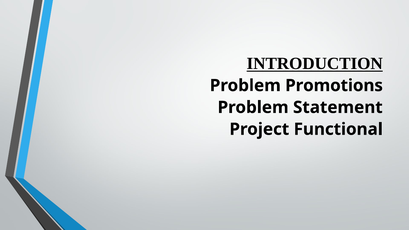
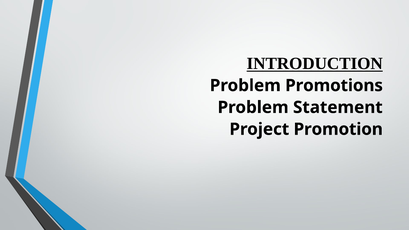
Functional: Functional -> Promotion
